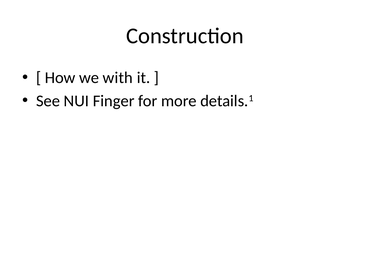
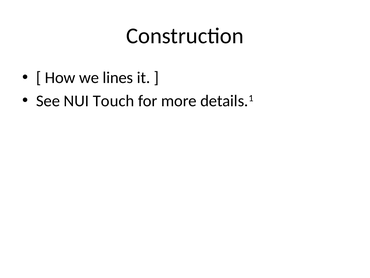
with: with -> lines
Finger: Finger -> Touch
